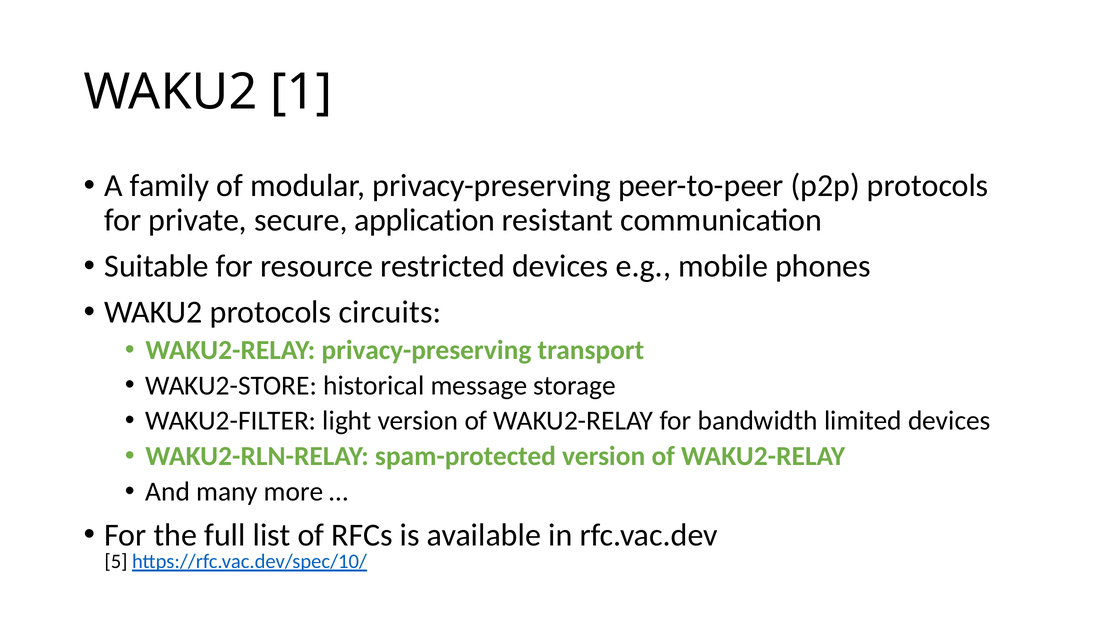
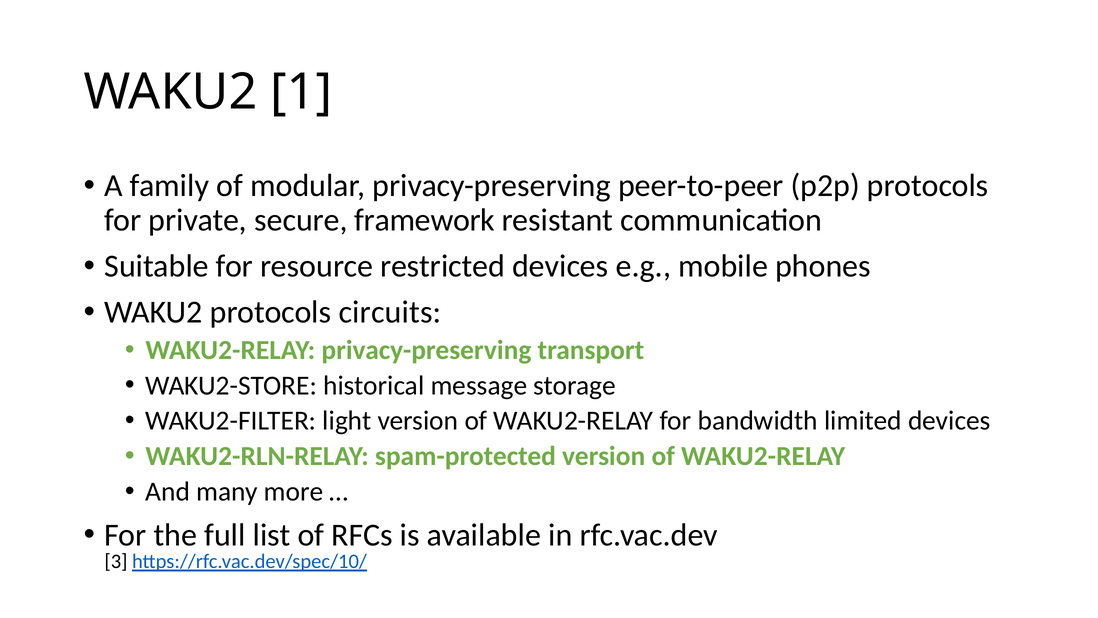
application: application -> framework
5: 5 -> 3
